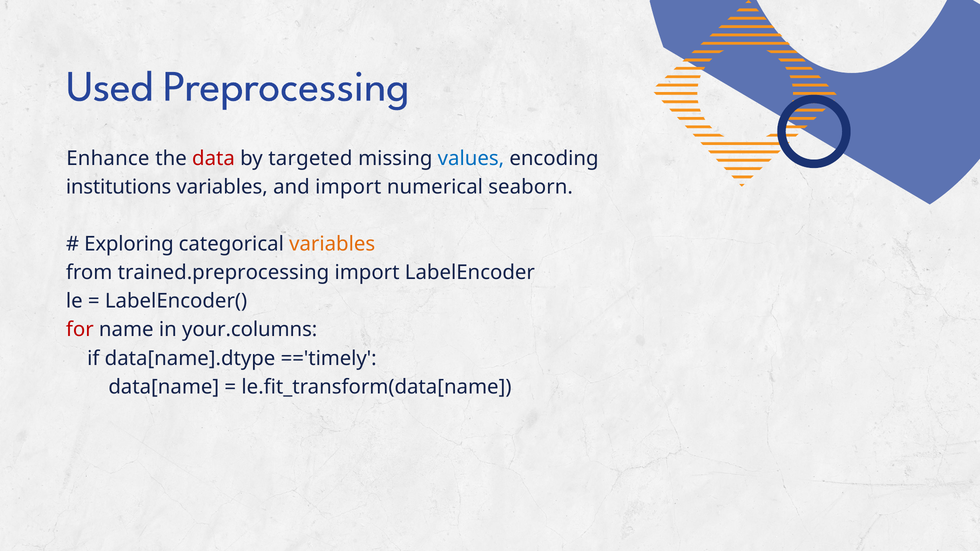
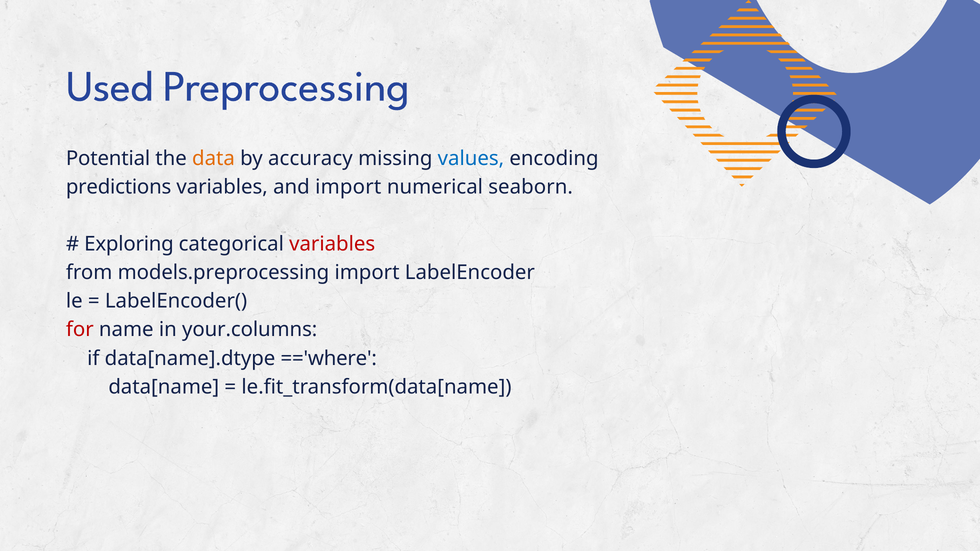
Enhance: Enhance -> Potential
data colour: red -> orange
targeted: targeted -> accuracy
institutions: institutions -> predictions
variables at (332, 244) colour: orange -> red
trained.preprocessing: trained.preprocessing -> models.preprocessing
=='timely: =='timely -> =='where
